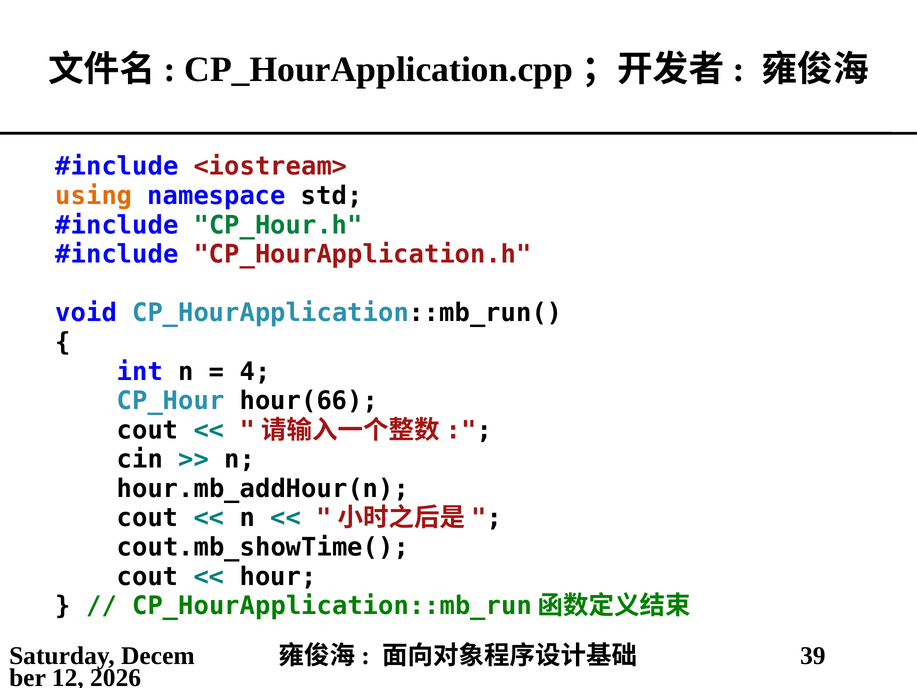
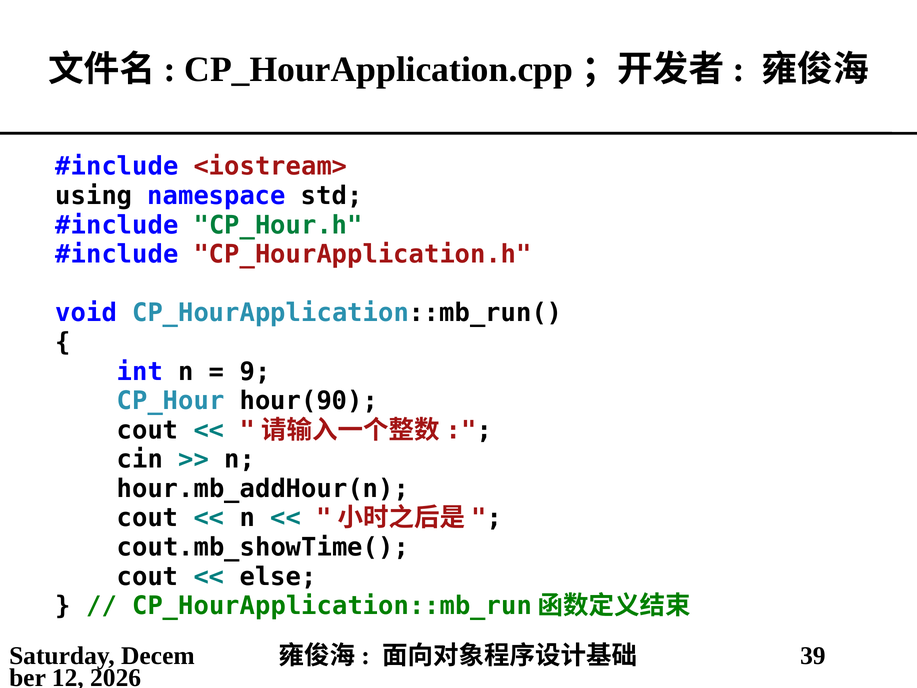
using colour: orange -> black
4: 4 -> 9
hour(66: hour(66 -> hour(90
hour: hour -> else
